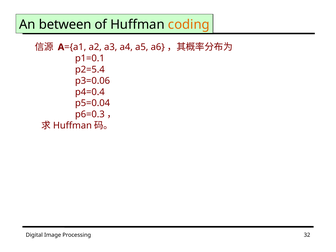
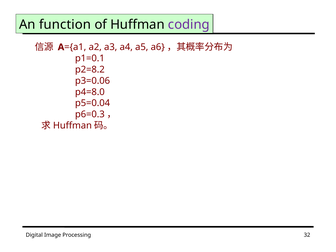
between: between -> function
coding colour: orange -> purple
p2=5.4: p2=5.4 -> p2=8.2
p4=0.4: p4=0.4 -> p4=8.0
